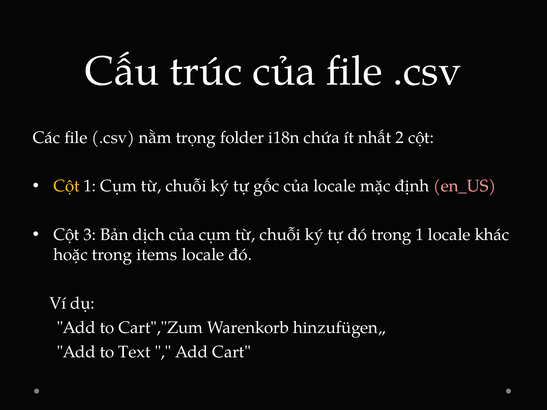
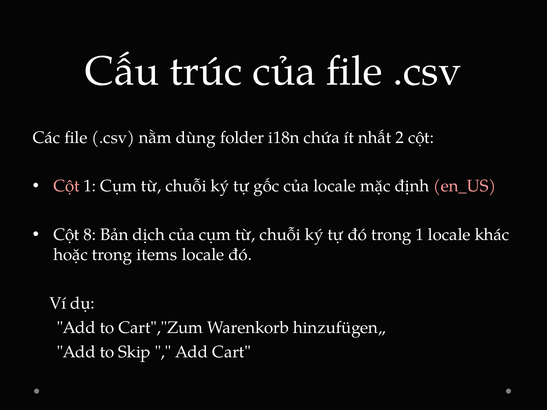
trọng: trọng -> dùng
Cột at (66, 186) colour: yellow -> pink
3: 3 -> 8
Text: Text -> Skip
